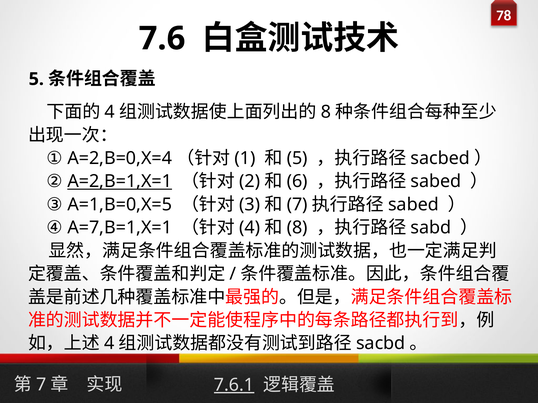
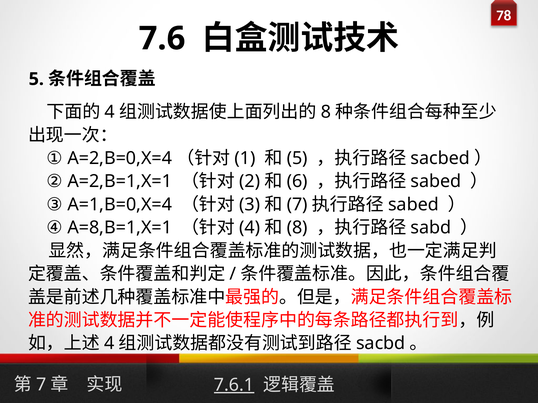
A=2,B=1,X=1 underline: present -> none
A=1,B=0,X=5: A=1,B=0,X=5 -> A=1,B=0,X=4
A=7,B=1,X=1: A=7,B=1,X=1 -> A=8,B=1,X=1
